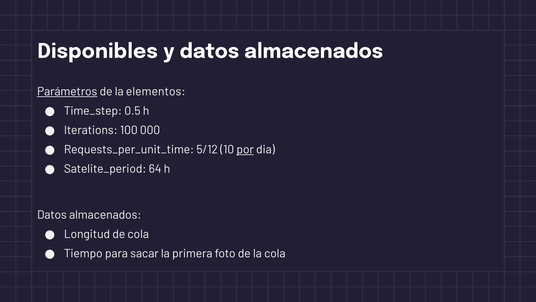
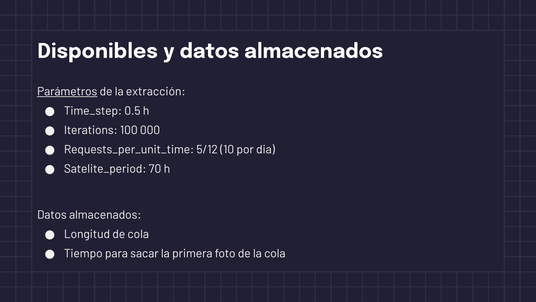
elementos: elementos -> extracción
por underline: present -> none
64: 64 -> 70
